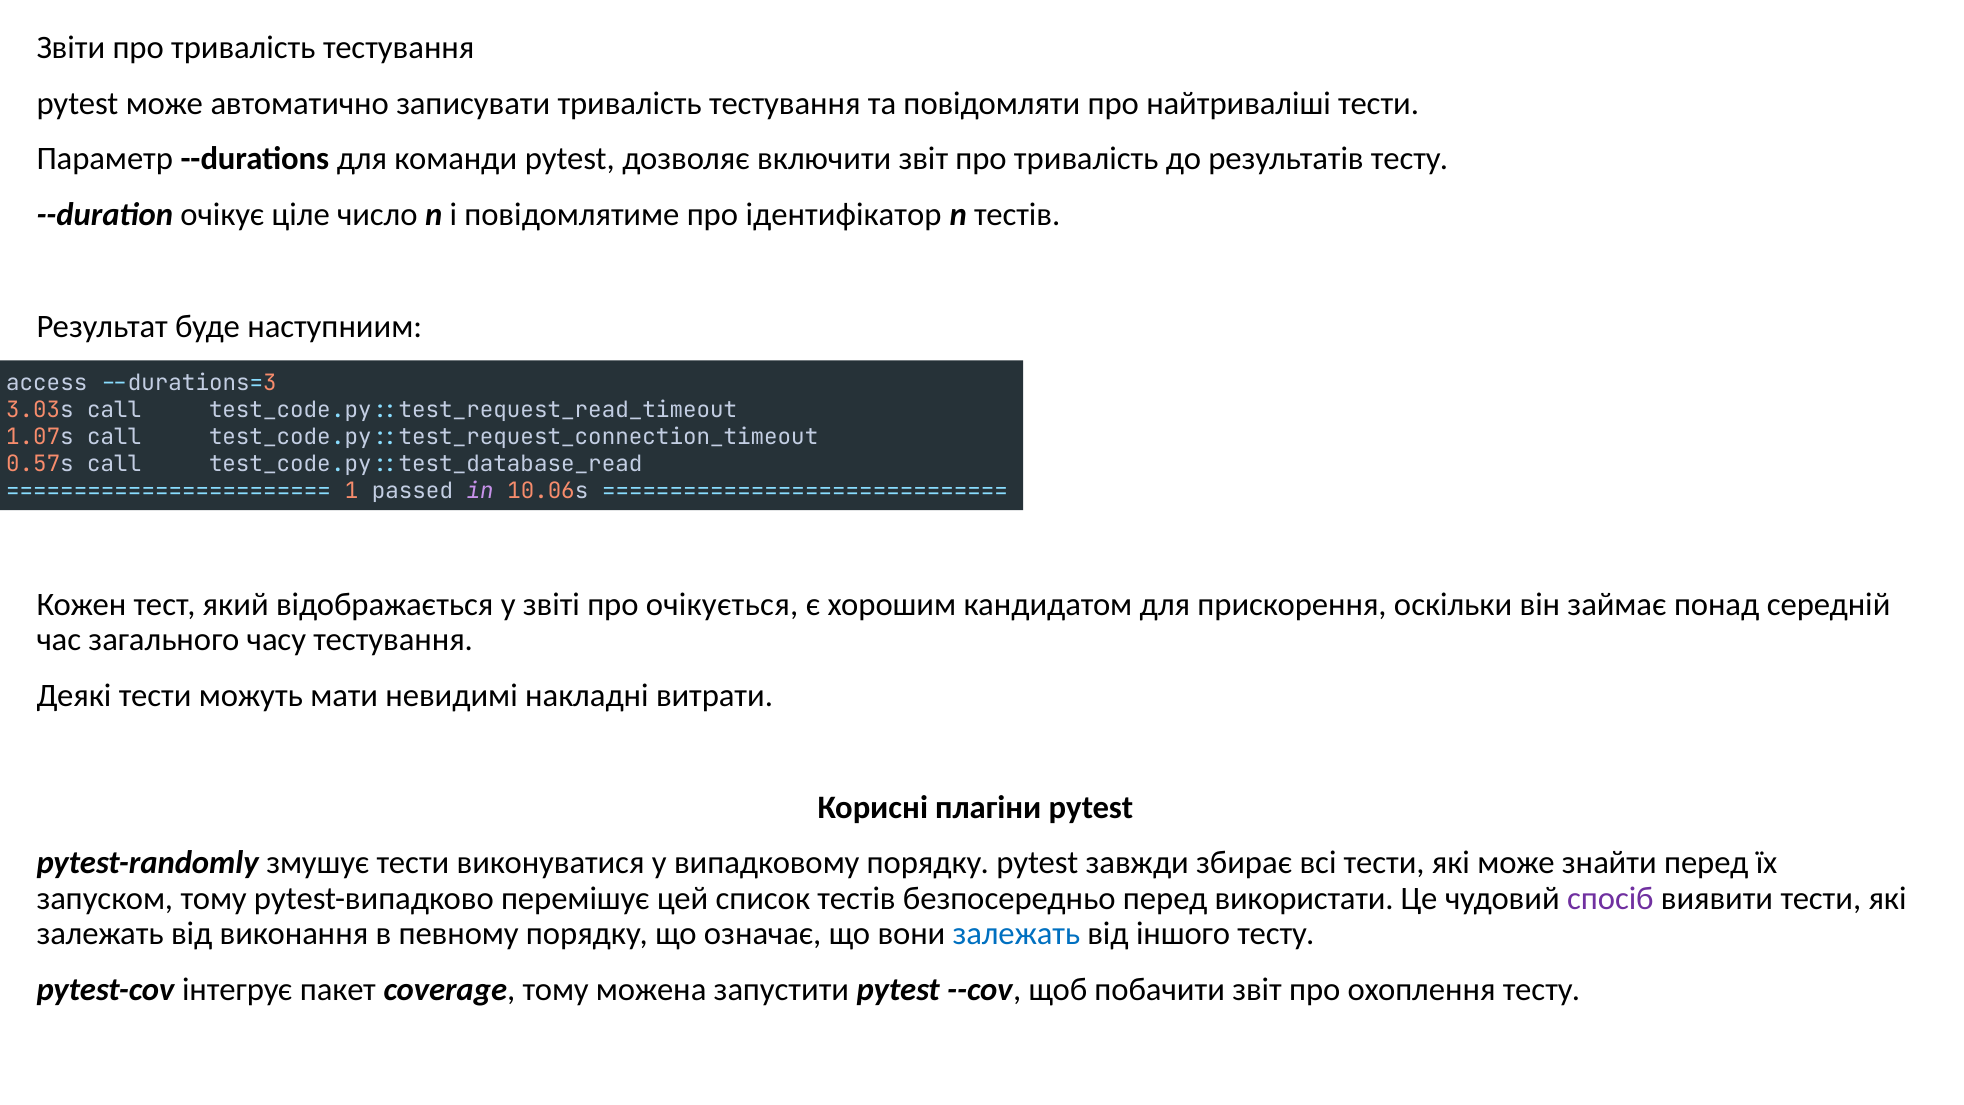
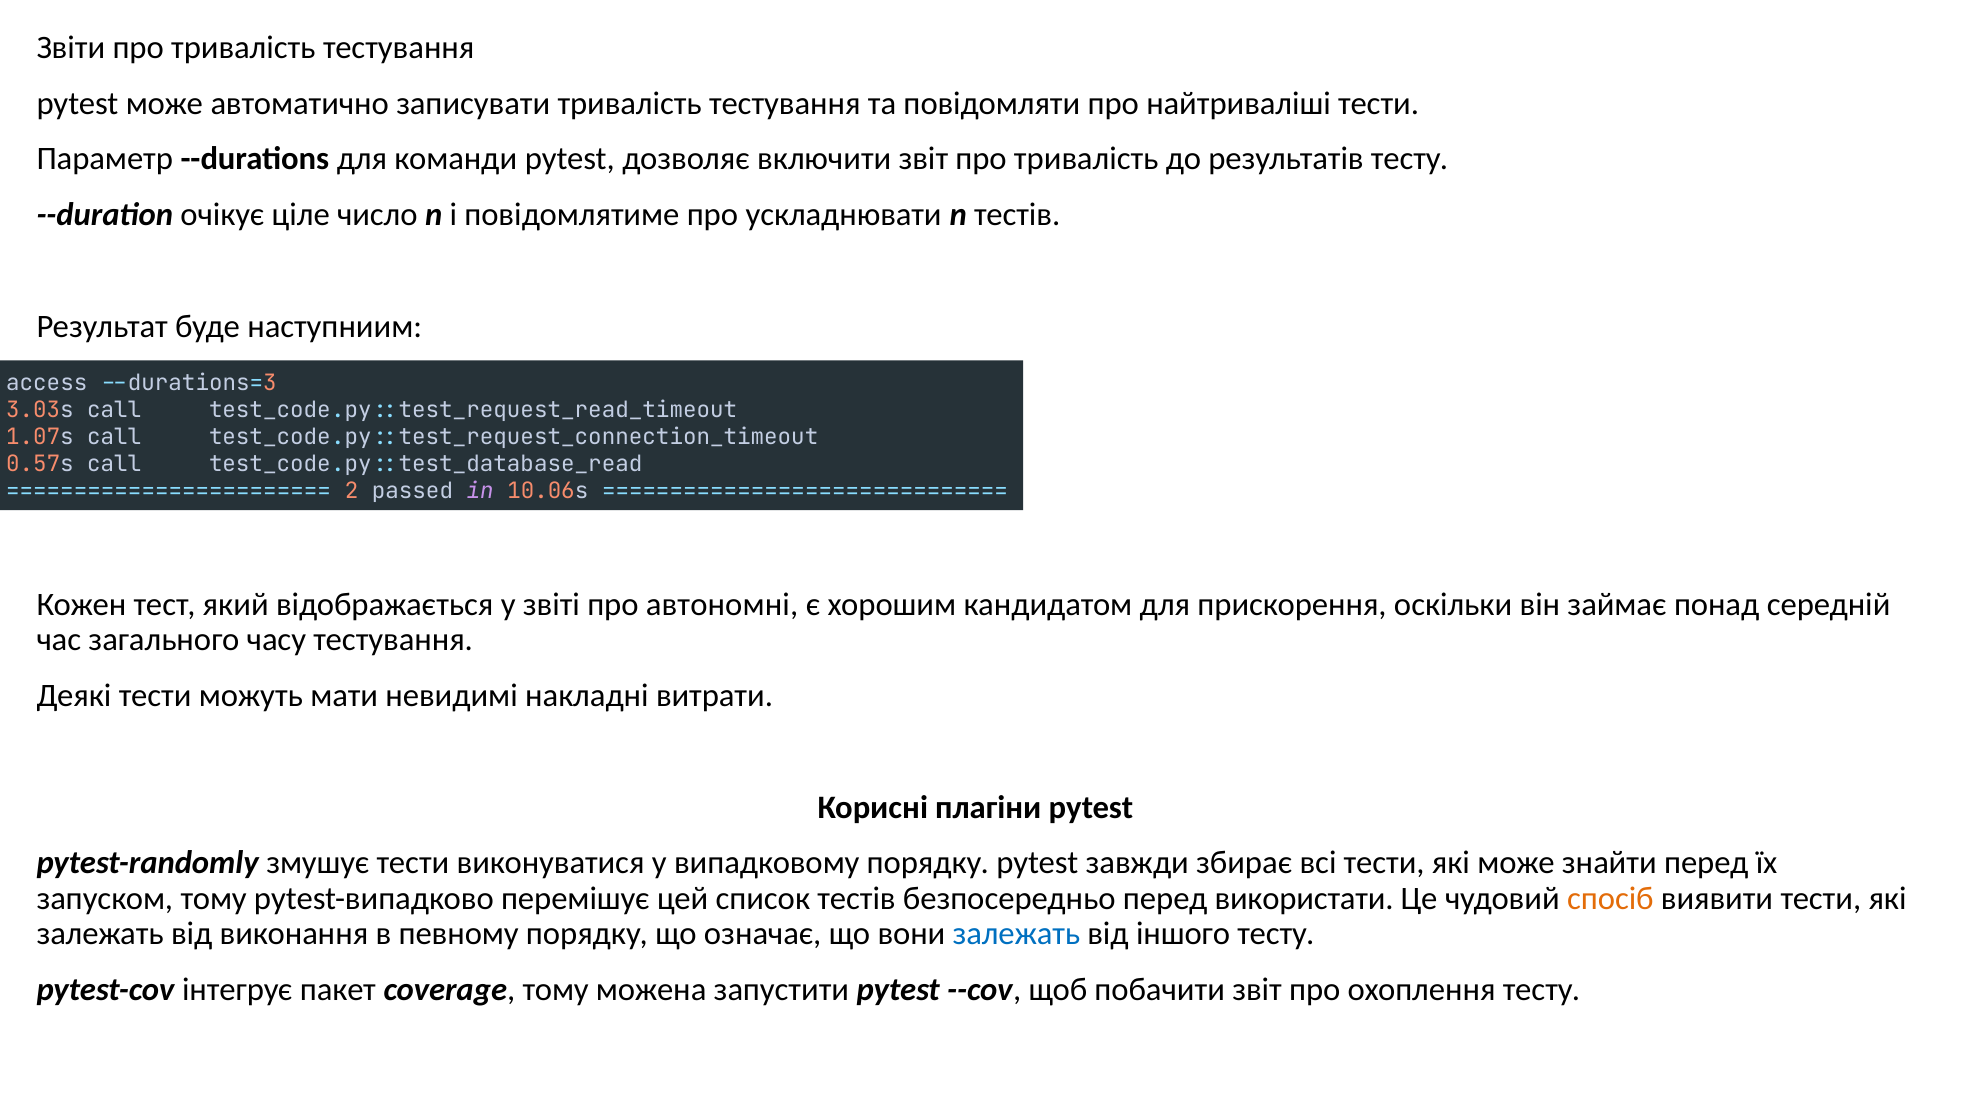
ідентифікатор: ідентифікатор -> ускладнювати
1: 1 -> 2
очікується: очікується -> автономні
спосіб colour: purple -> orange
